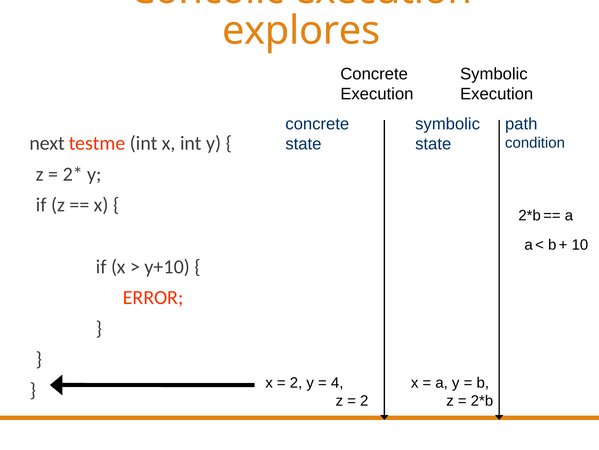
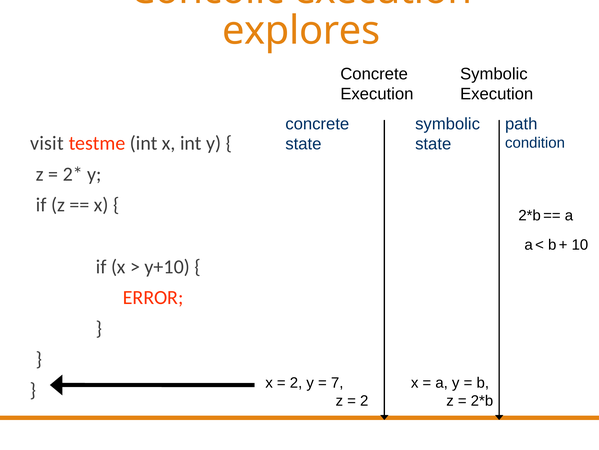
next: next -> visit
4: 4 -> 7
